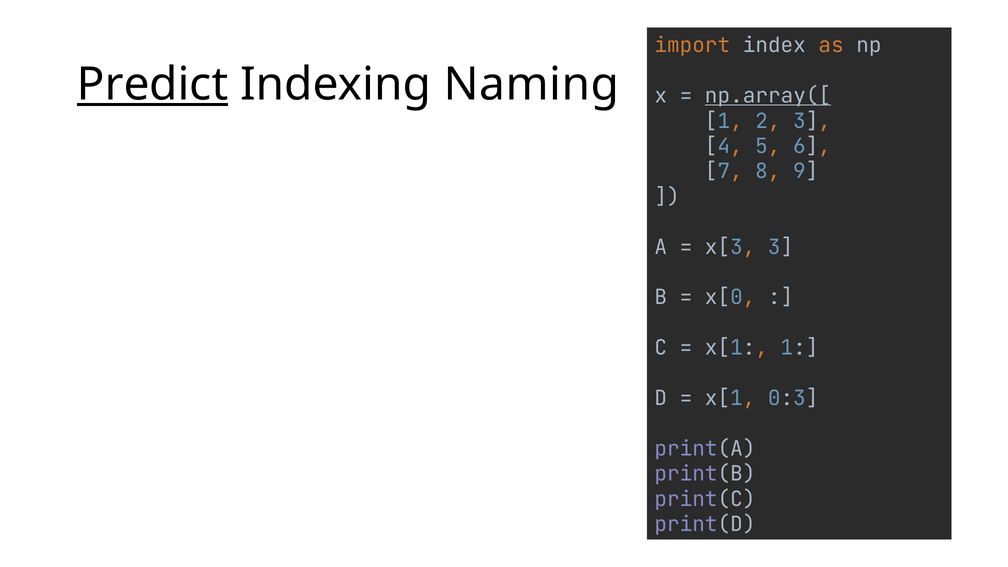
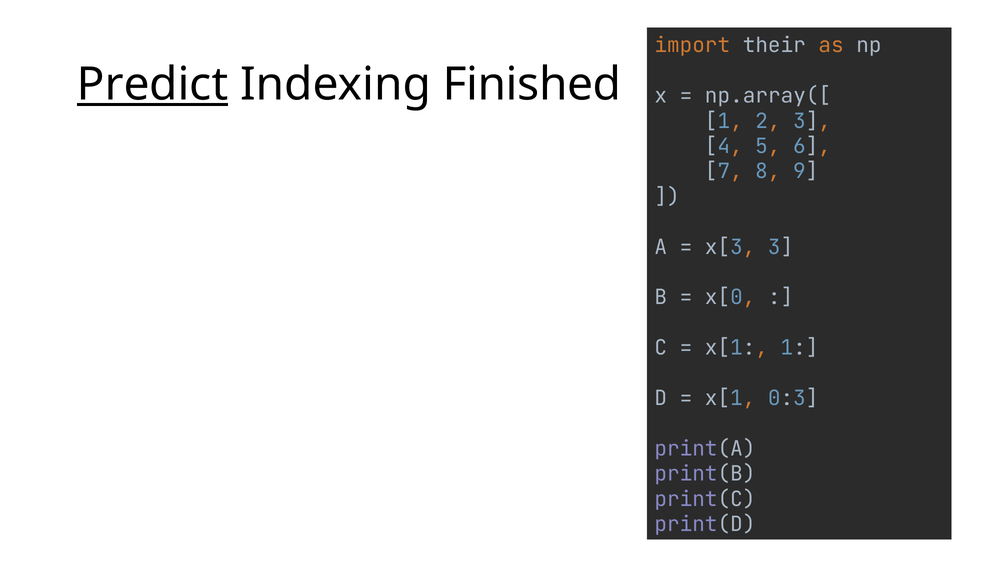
index: index -> their
Naming: Naming -> Finished
np.array([ underline: present -> none
